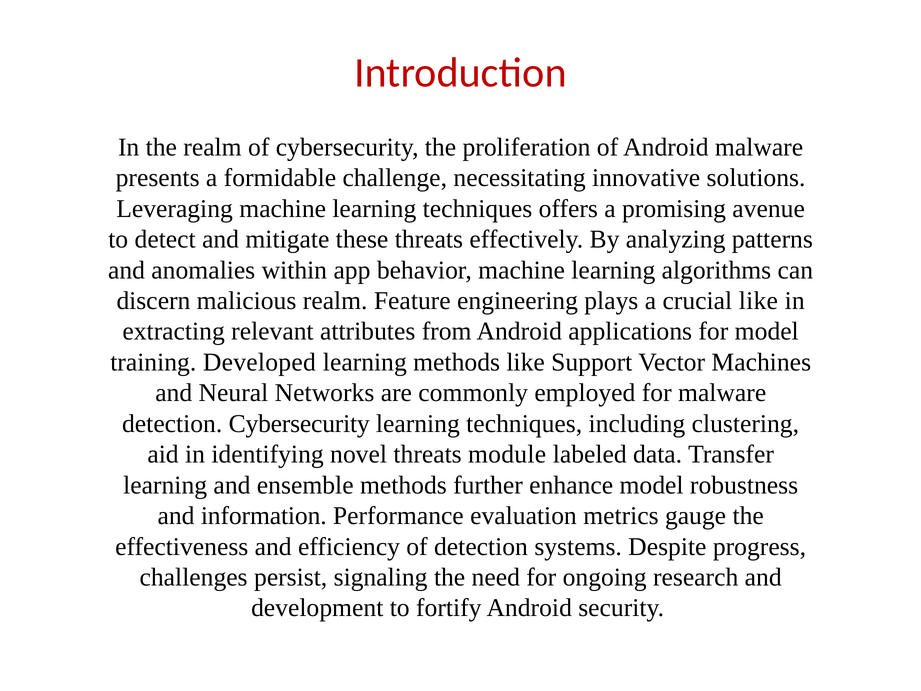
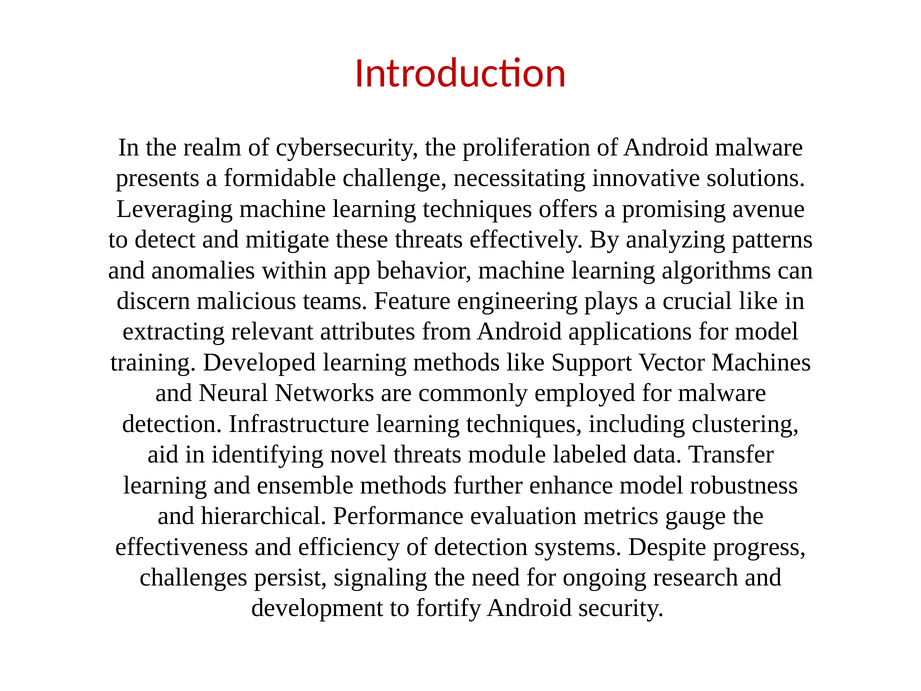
malicious realm: realm -> teams
detection Cybersecurity: Cybersecurity -> Infrastructure
information: information -> hierarchical
